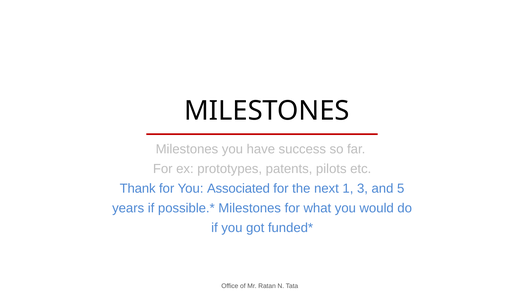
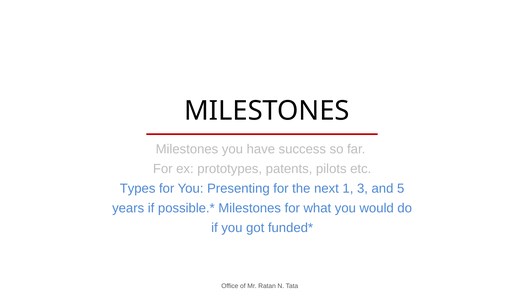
Thank: Thank -> Types
Associated: Associated -> Presenting
